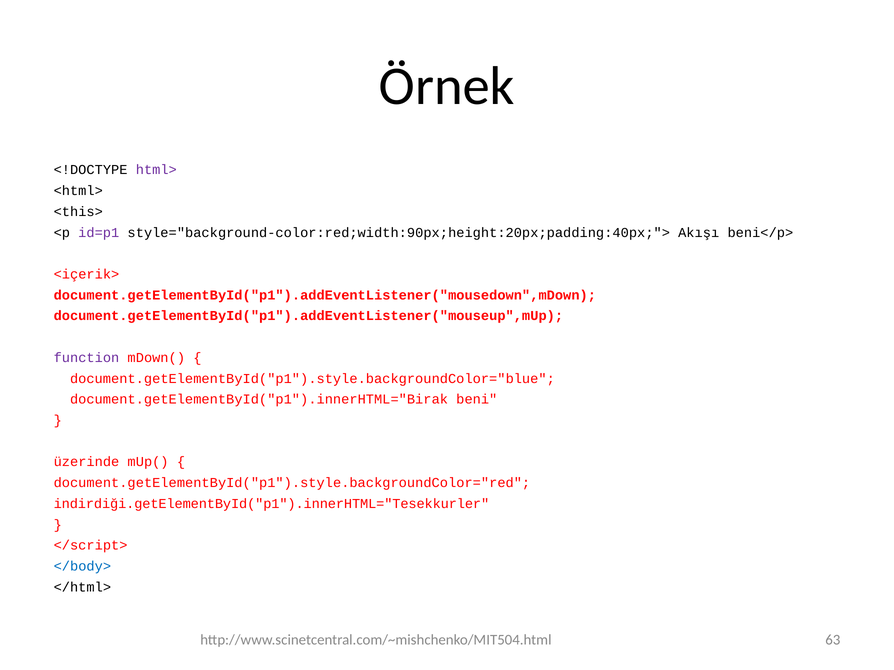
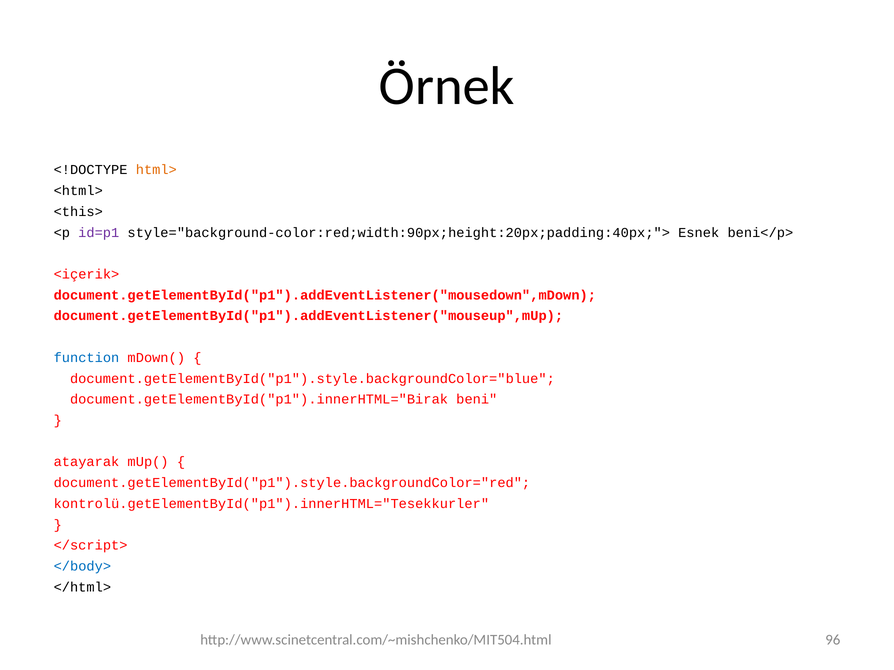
html> colour: purple -> orange
Akışı: Akışı -> Esnek
function colour: purple -> blue
üzerinde: üzerinde -> atayarak
indirdiği.getElementById("p1").innerHTML="Tesekkurler: indirdiği.getElementById("p1").innerHTML="Tesekkurler -> kontrolü.getElementById("p1").innerHTML="Tesekkurler
63: 63 -> 96
